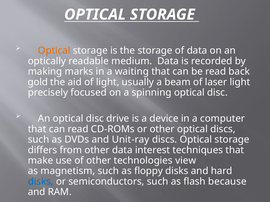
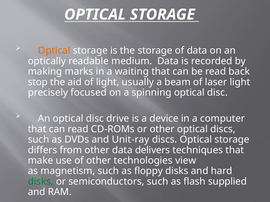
gold: gold -> stop
interest: interest -> delivers
disks at (41, 182) colour: blue -> green
because: because -> supplied
